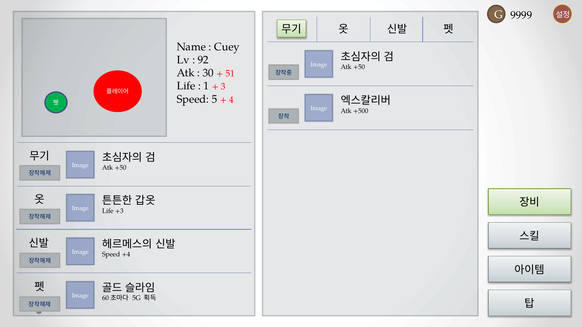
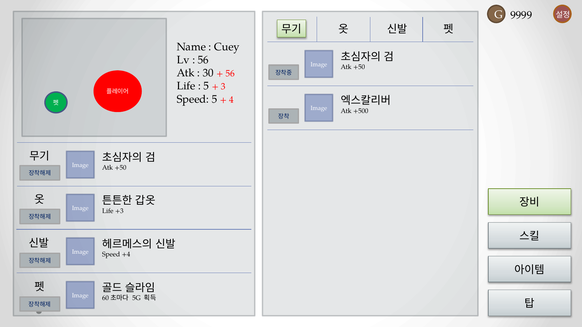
92 at (203, 60): 92 -> 56
51 at (230, 74): 51 -> 56
1 at (206, 86): 1 -> 5
